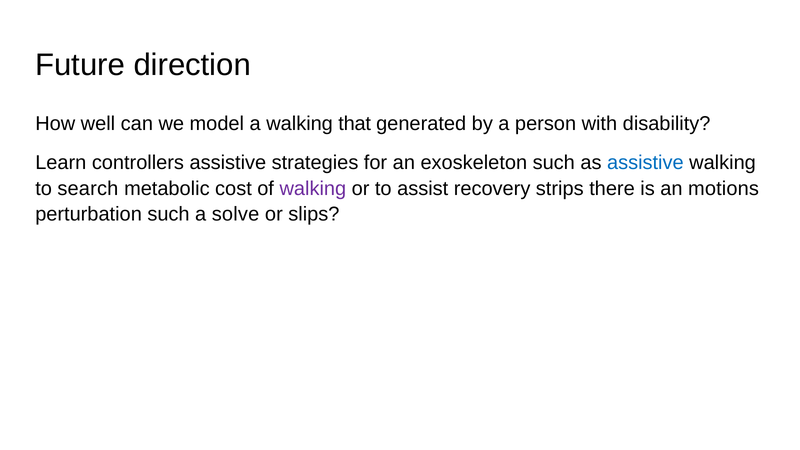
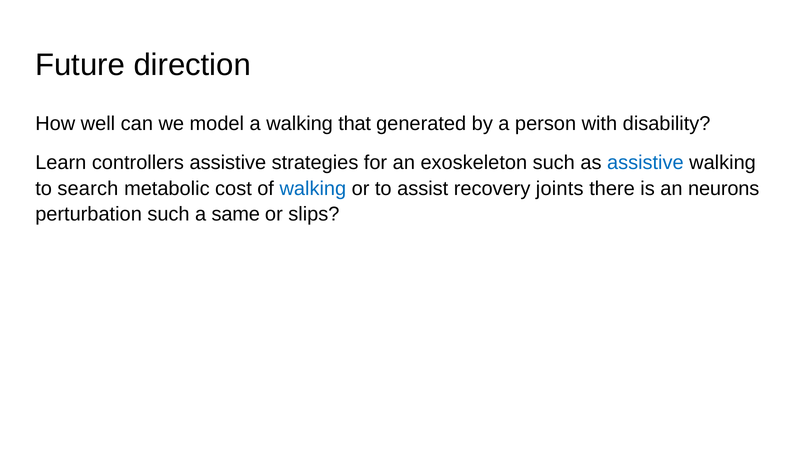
walking at (313, 188) colour: purple -> blue
strips: strips -> joints
motions: motions -> neurons
solve: solve -> same
